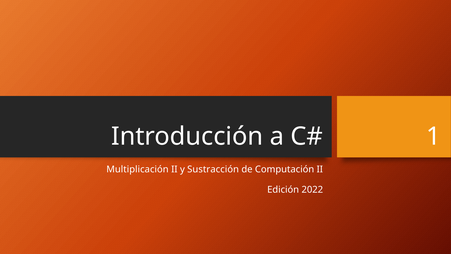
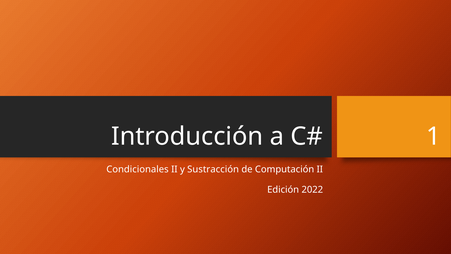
Multiplicación: Multiplicación -> Condicionales
